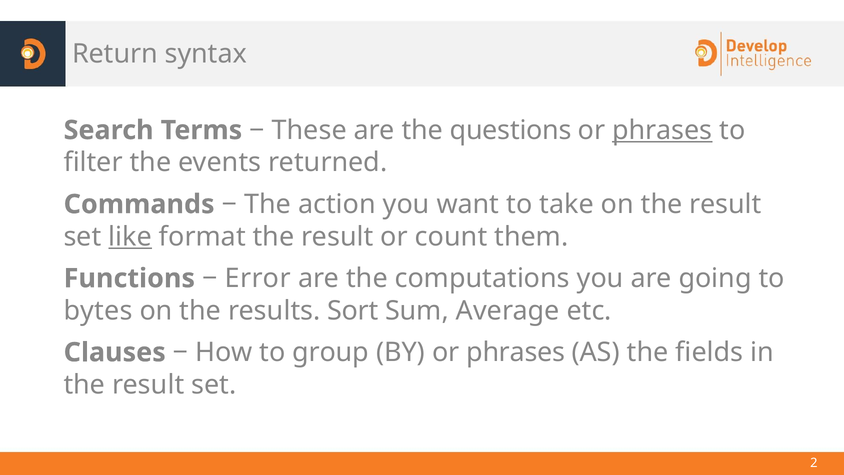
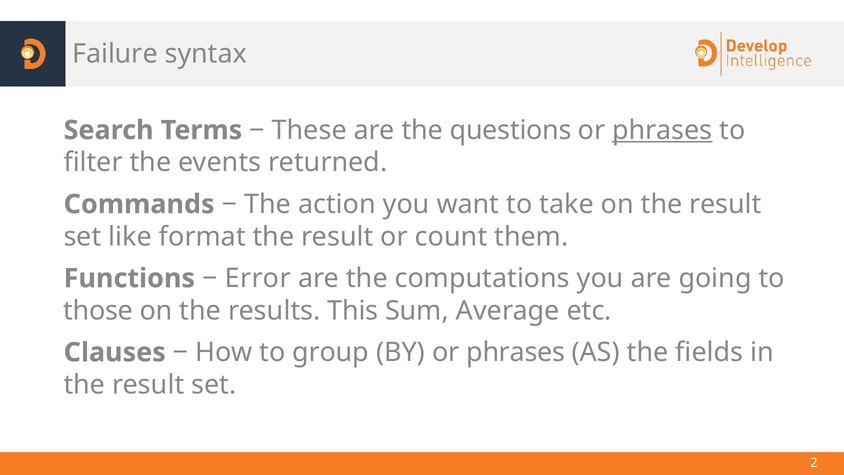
Return: Return -> Failure
like underline: present -> none
bytes: bytes -> those
Sort: Sort -> This
